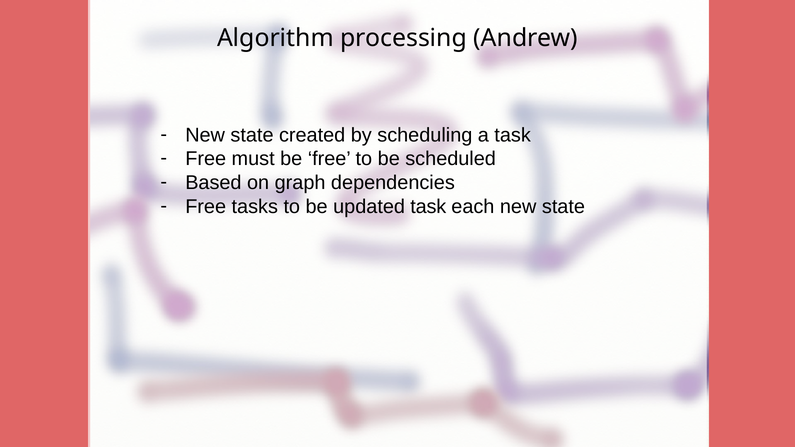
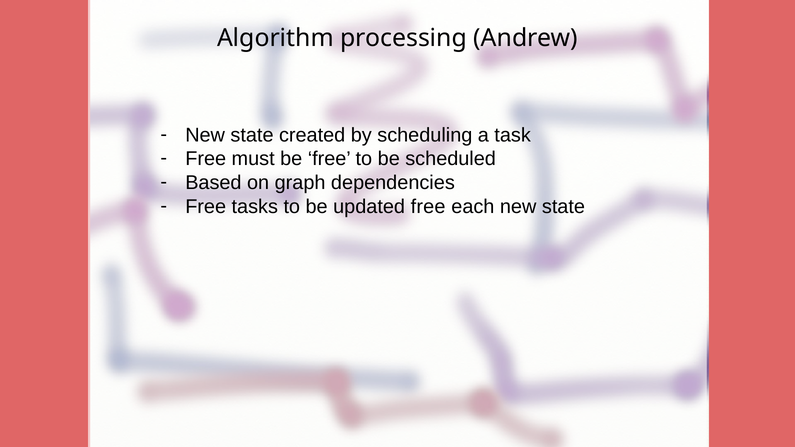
updated task: task -> free
